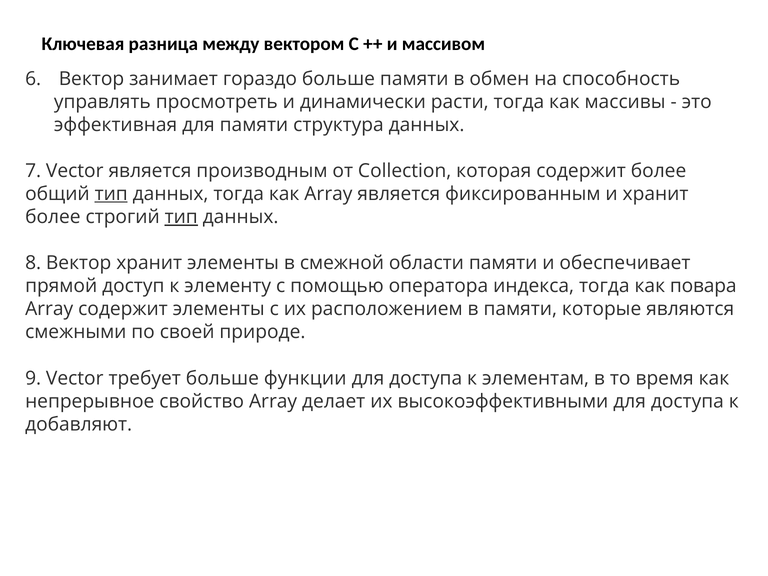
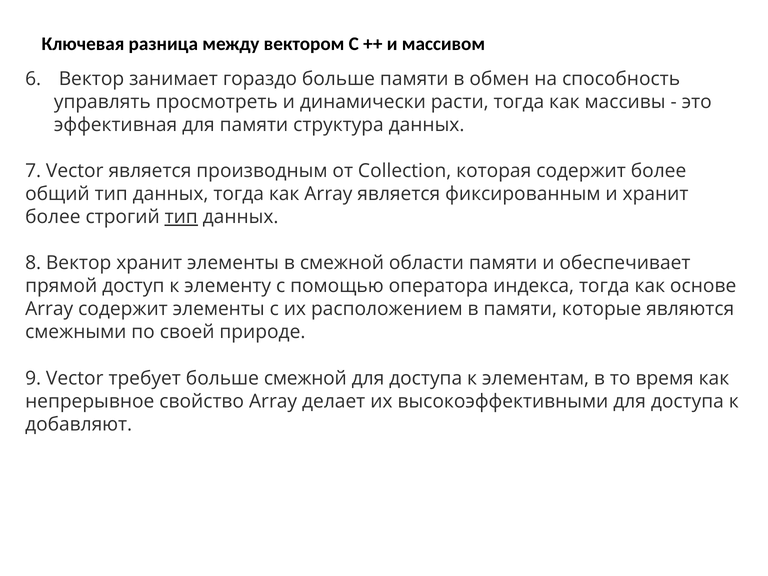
тип at (111, 194) underline: present -> none
повара: повара -> основе
больше функции: функции -> смежной
